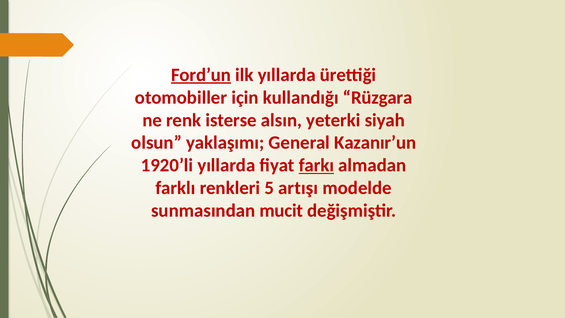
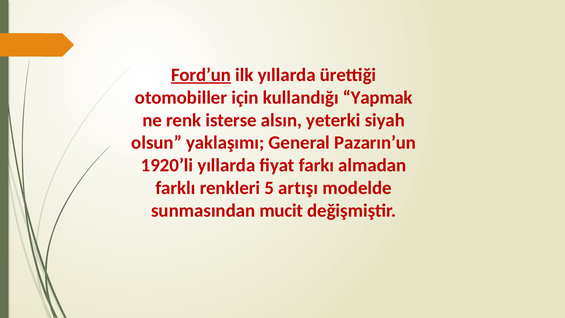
Rüzgara: Rüzgara -> Yapmak
Kazanır’un: Kazanır’un -> Pazarın’un
farkı underline: present -> none
